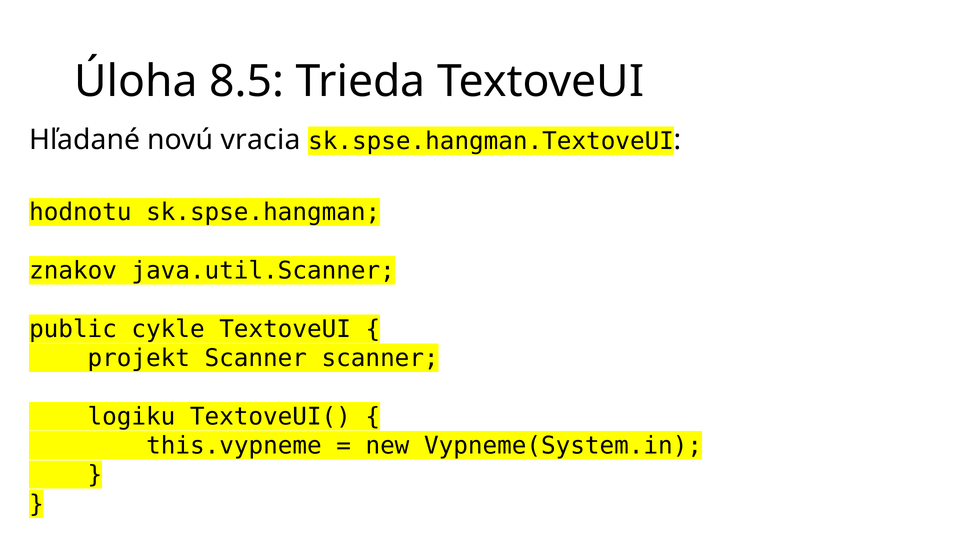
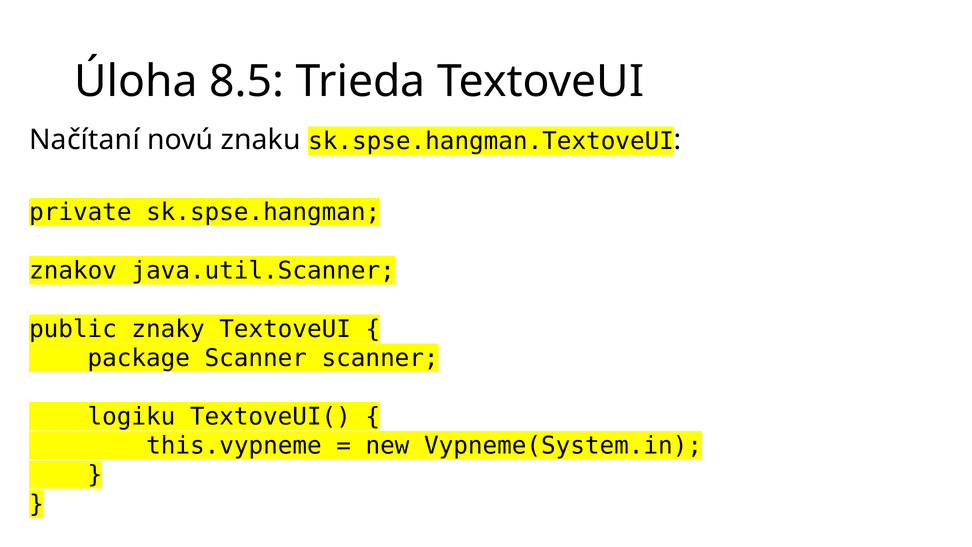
Hľadané: Hľadané -> Načítaní
vracia: vracia -> znaku
hodnotu: hodnotu -> private
cykle: cykle -> znaky
projekt: projekt -> package
